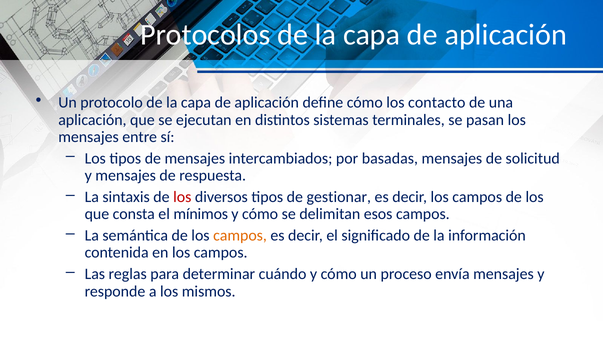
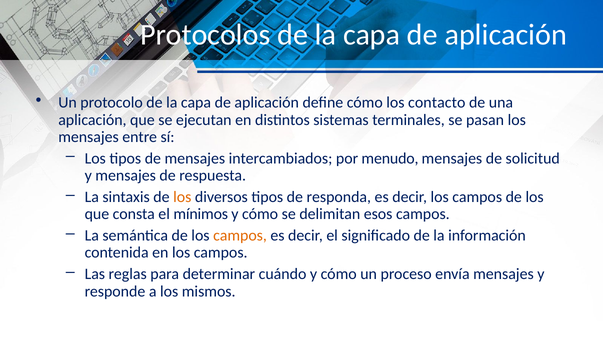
basadas: basadas -> menudo
los at (182, 197) colour: red -> orange
gestionar: gestionar -> responda
